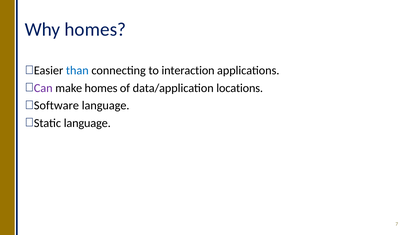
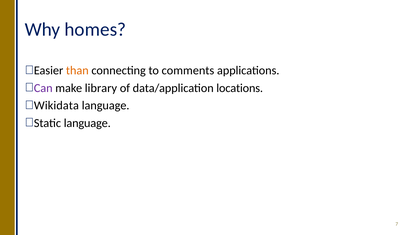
than colour: blue -> orange
interaction: interaction -> comments
make homes: homes -> library
Software: Software -> Wikidata
